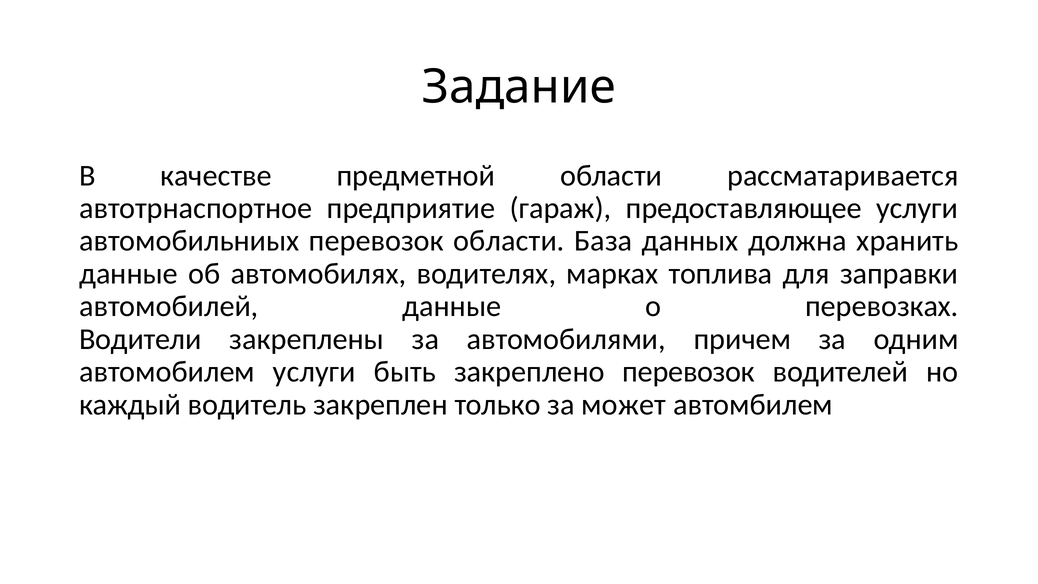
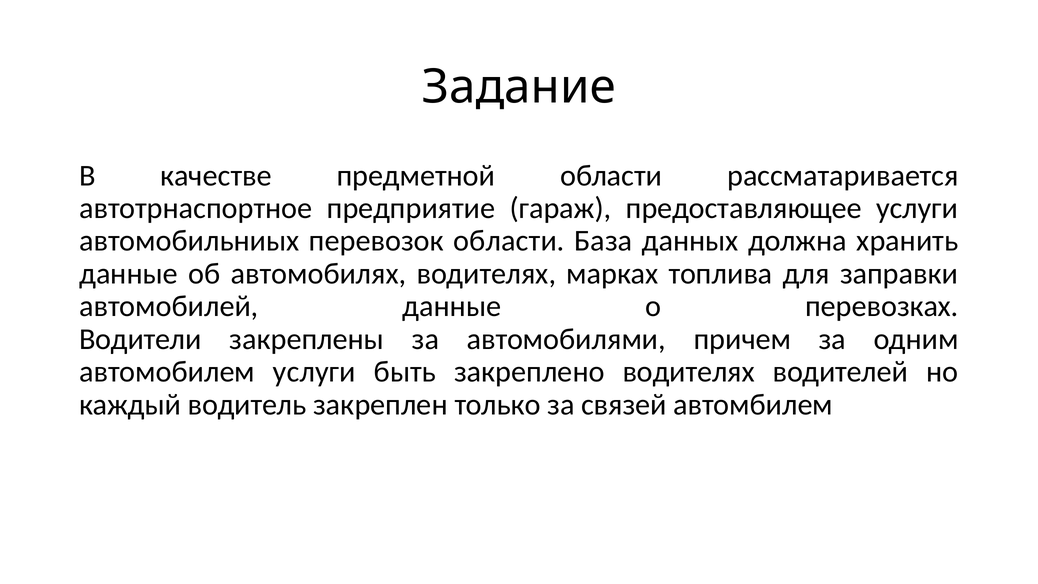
закреплено перевозок: перевозок -> водителях
может: может -> связей
